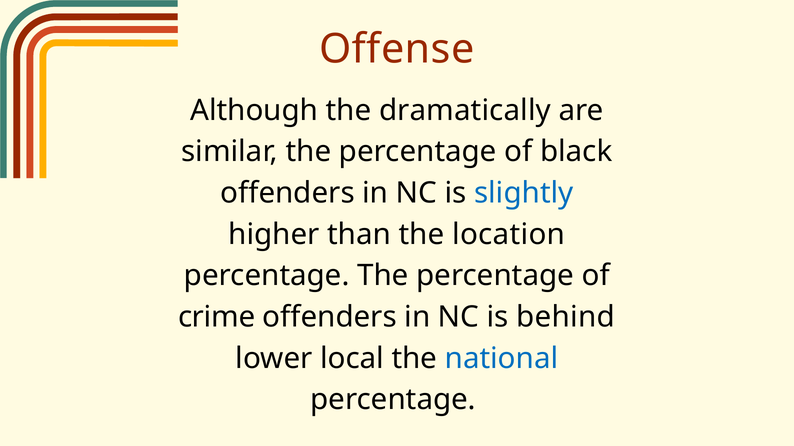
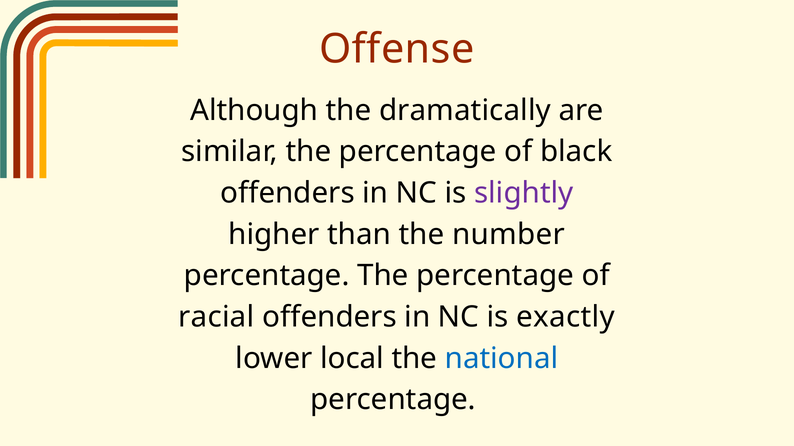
slightly colour: blue -> purple
location: location -> number
crime: crime -> racial
behind: behind -> exactly
